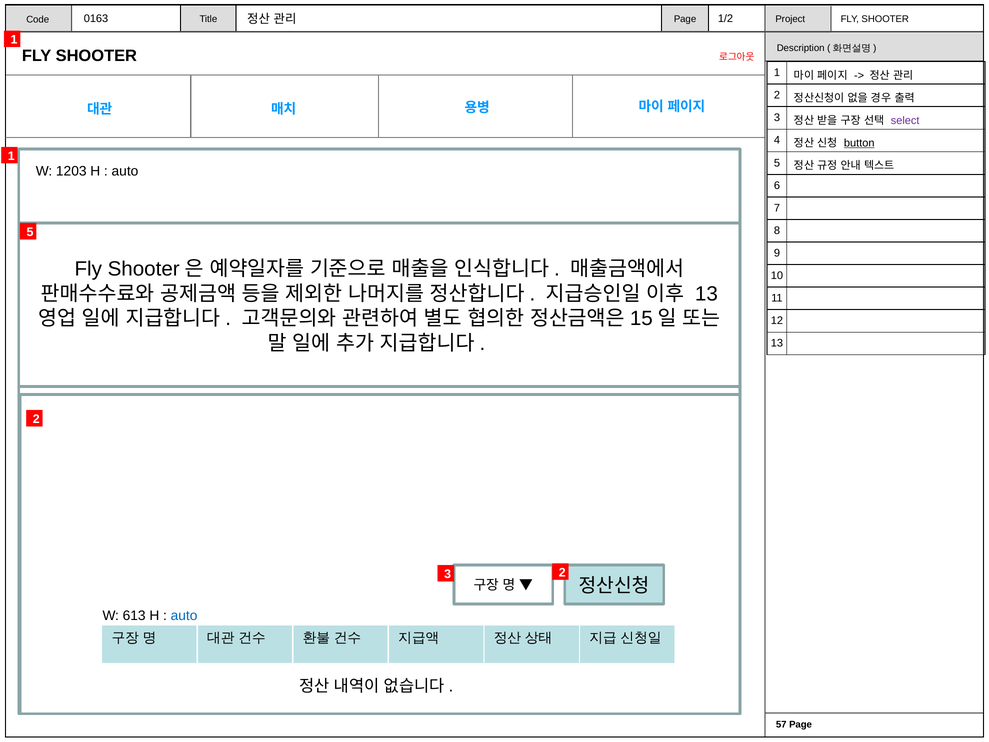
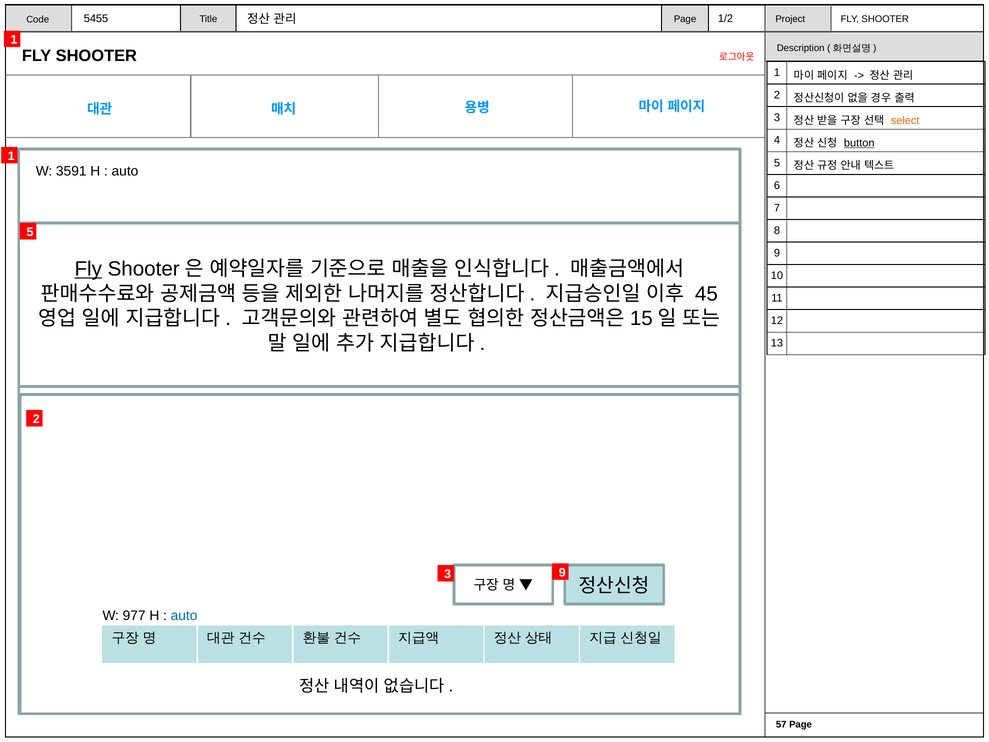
0163: 0163 -> 5455
select colour: purple -> orange
1203: 1203 -> 3591
Fly at (88, 269) underline: none -> present
13 at (706, 294): 13 -> 45
3 2: 2 -> 9
613: 613 -> 977
